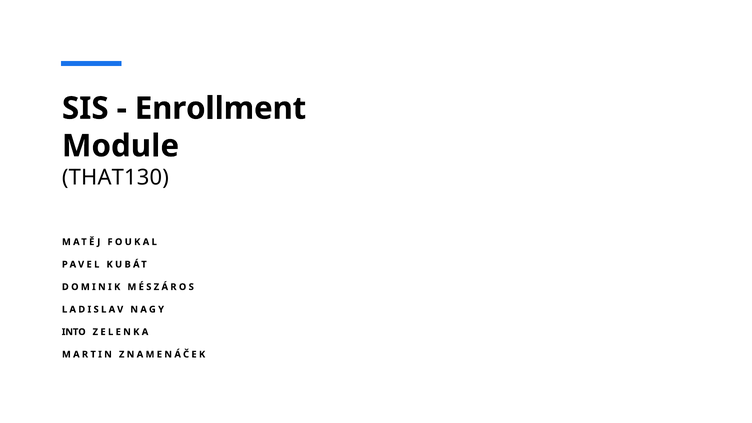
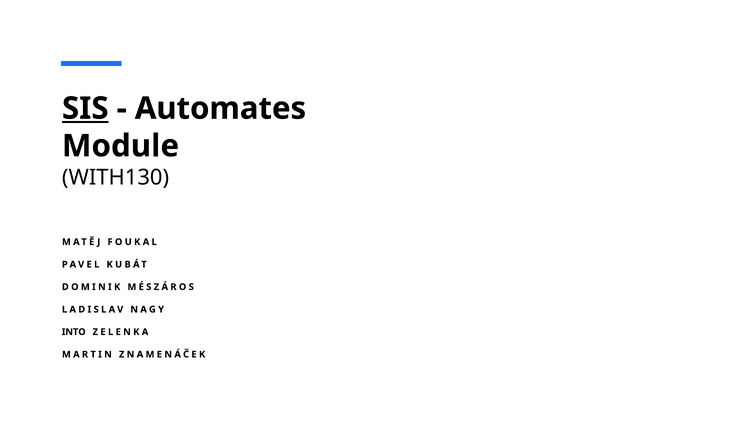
SIS underline: none -> present
Enrollment: Enrollment -> Automates
THAT130: THAT130 -> WITH130
